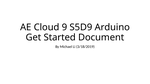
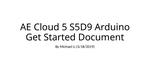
9: 9 -> 5
